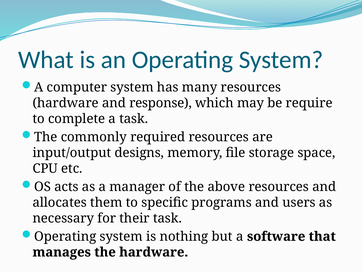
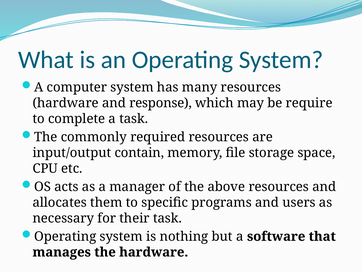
designs: designs -> contain
